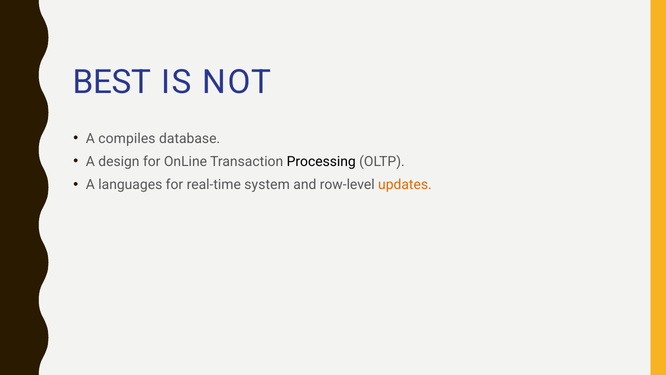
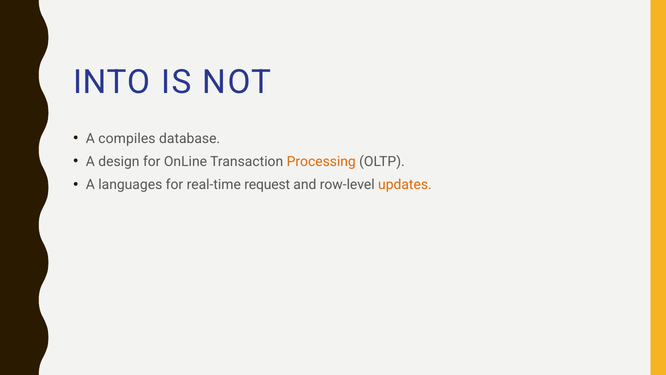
BEST: BEST -> INTO
Processing colour: black -> orange
system: system -> request
